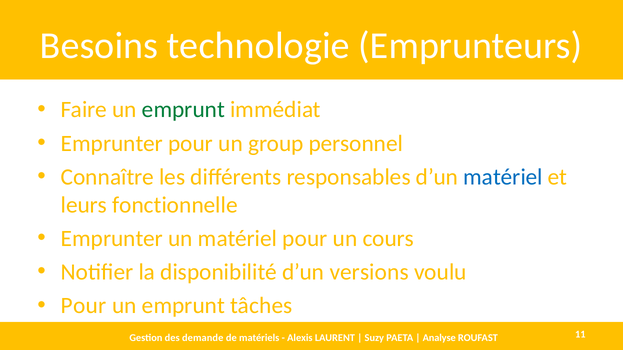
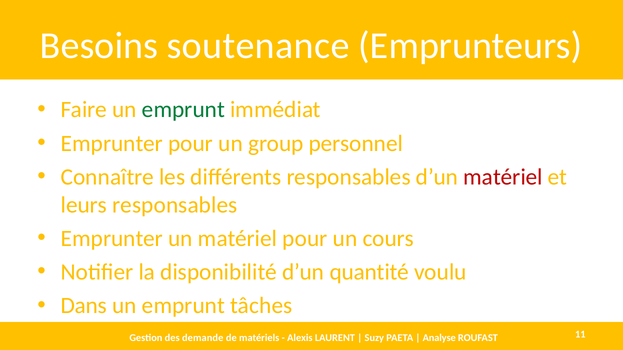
technologie: technologie -> soutenance
matériel at (503, 177) colour: blue -> red
leurs fonctionnelle: fonctionnelle -> responsables
versions: versions -> quantité
Pour at (84, 306): Pour -> Dans
